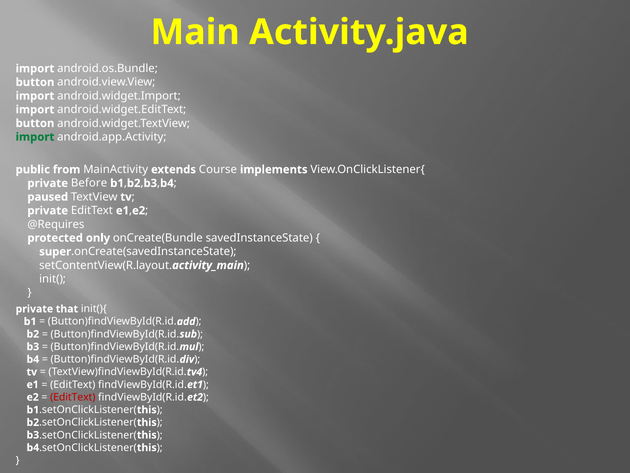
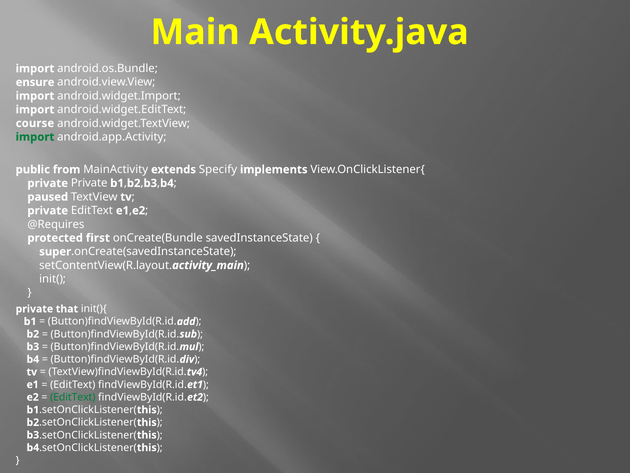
button at (35, 82): button -> ensure
button at (35, 123): button -> course
Course: Course -> Specify
private Before: Before -> Private
only: only -> first
EditText at (73, 397) colour: red -> green
